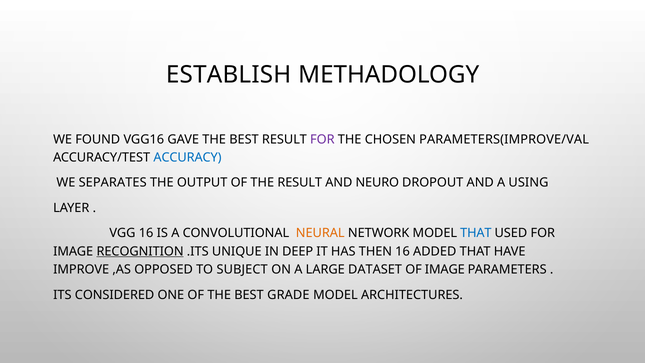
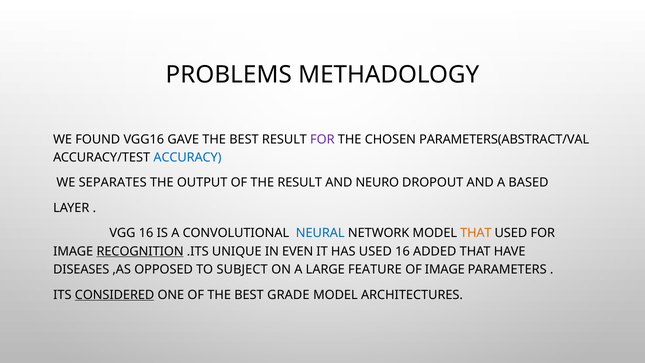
ESTABLISH: ESTABLISH -> PROBLEMS
PARAMETERS(IMPROVE/VAL: PARAMETERS(IMPROVE/VAL -> PARAMETERS(ABSTRACT/VAL
USING: USING -> BASED
NEURAL colour: orange -> blue
THAT at (476, 233) colour: blue -> orange
DEEP: DEEP -> EVEN
HAS THEN: THEN -> USED
IMPROVE: IMPROVE -> DISEASES
DATASET: DATASET -> FEATURE
CONSIDERED underline: none -> present
